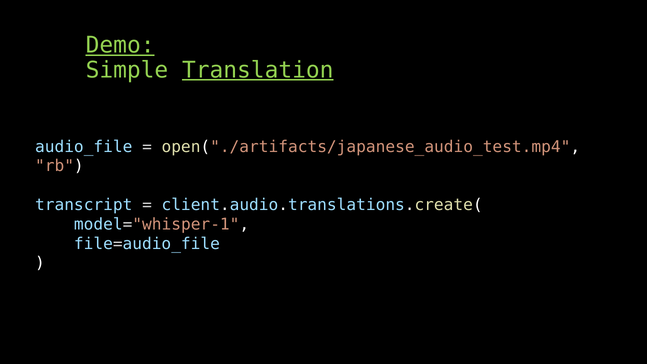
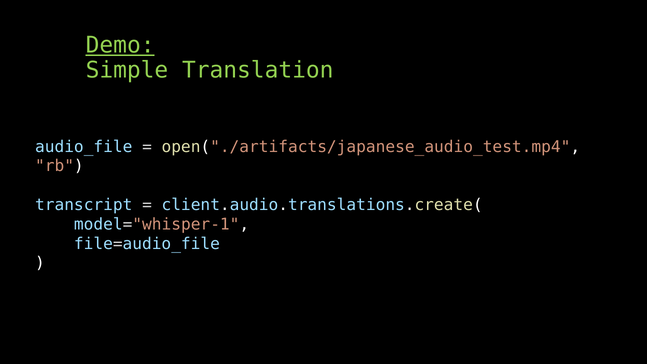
Translation underline: present -> none
